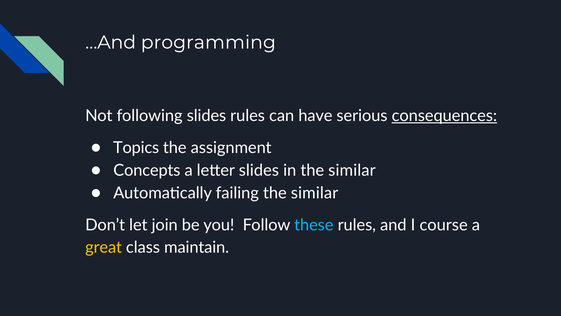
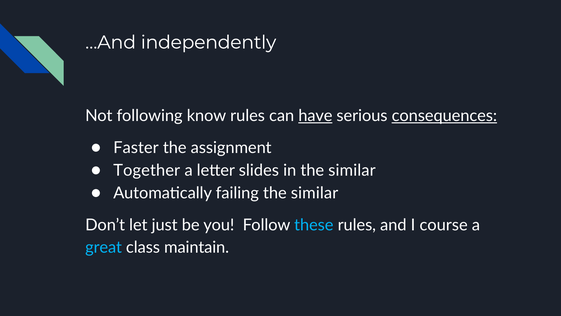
programming: programming -> independently
following slides: slides -> know
have underline: none -> present
Topics: Topics -> Faster
Concepts: Concepts -> Together
join: join -> just
great colour: yellow -> light blue
